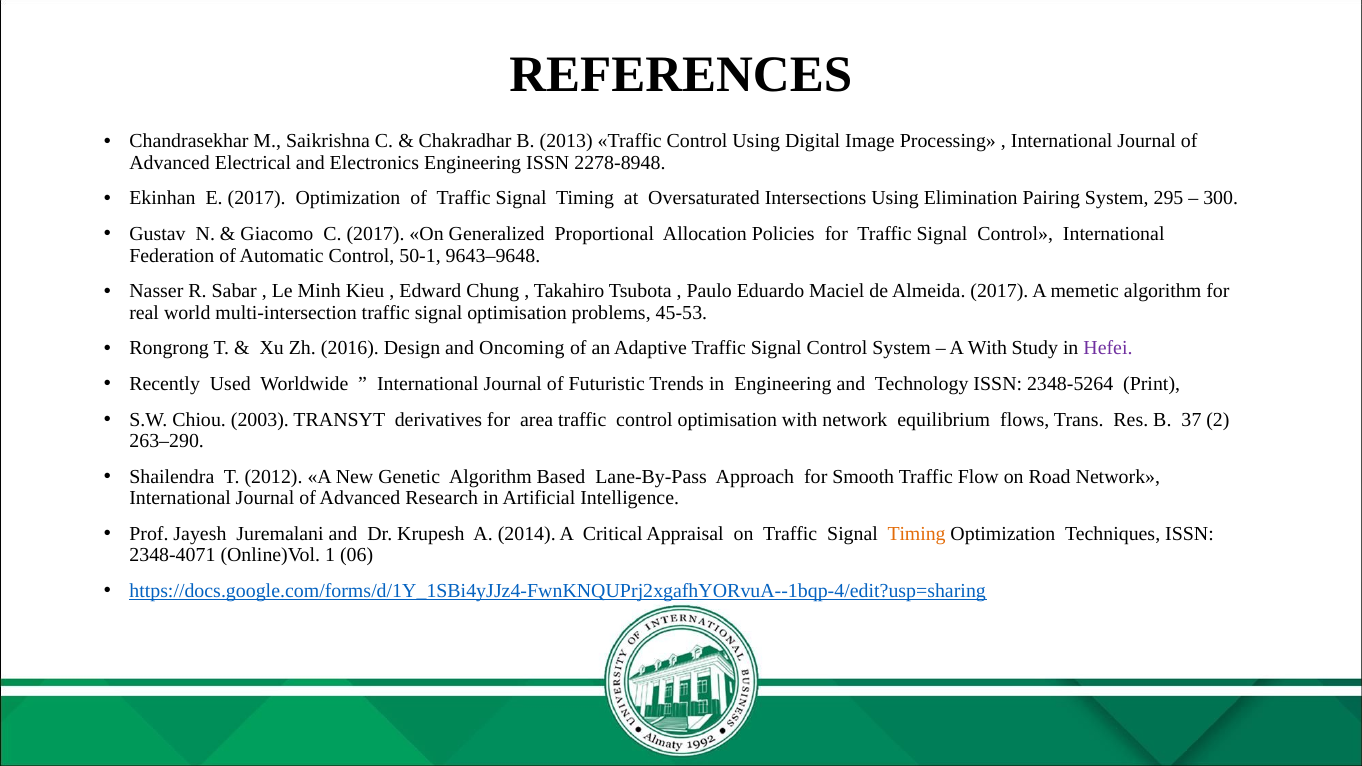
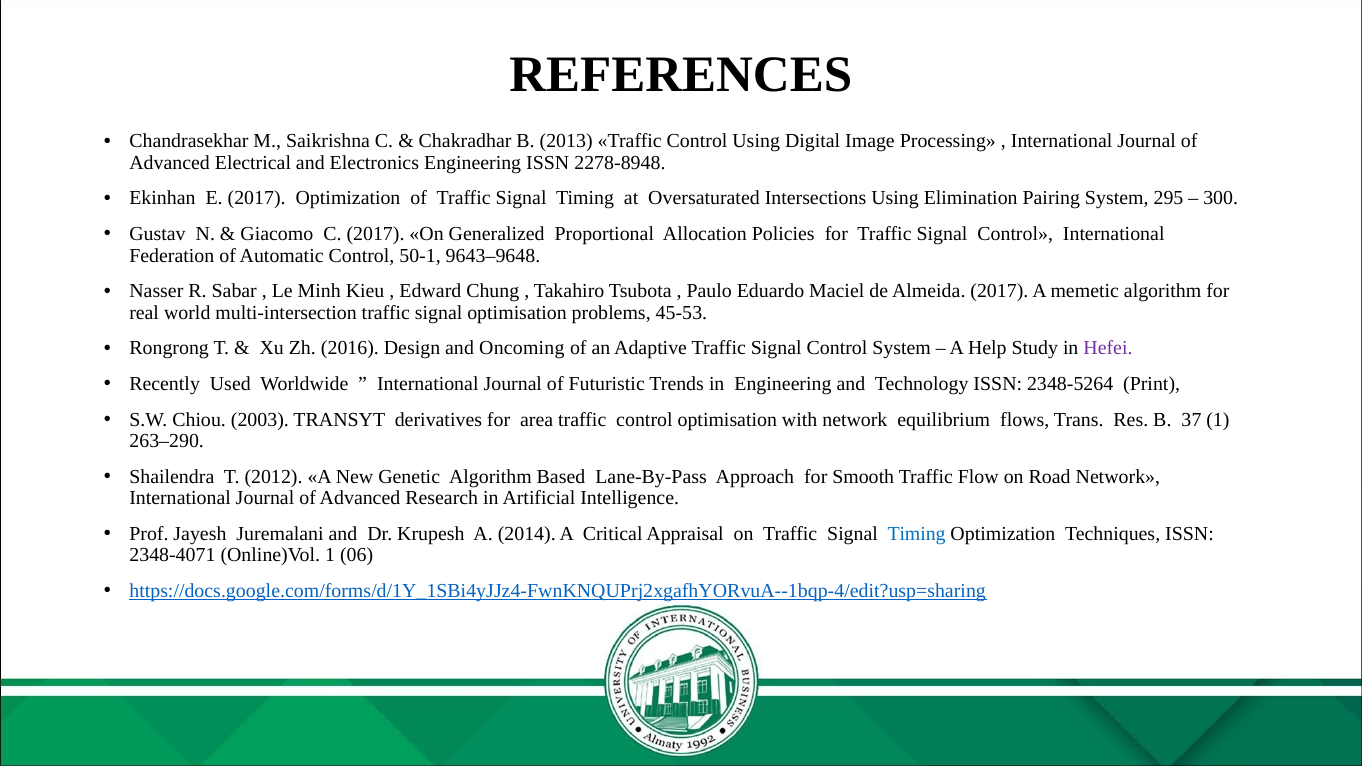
A With: With -> Help
37 2: 2 -> 1
Timing at (917, 534) colour: orange -> blue
